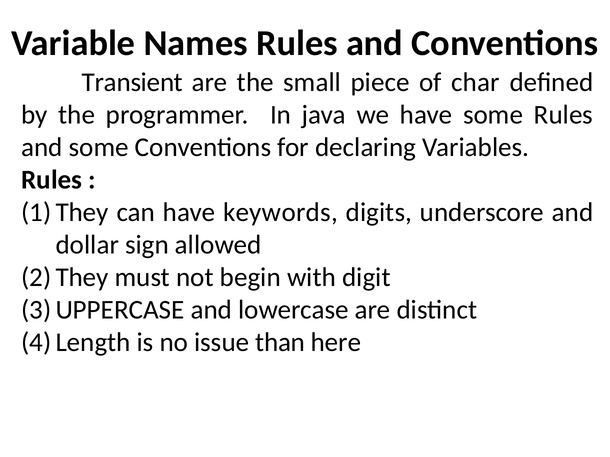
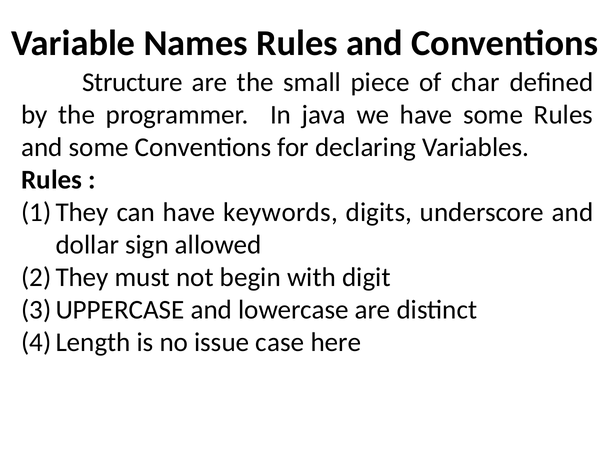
Transient: Transient -> Structure
than: than -> case
